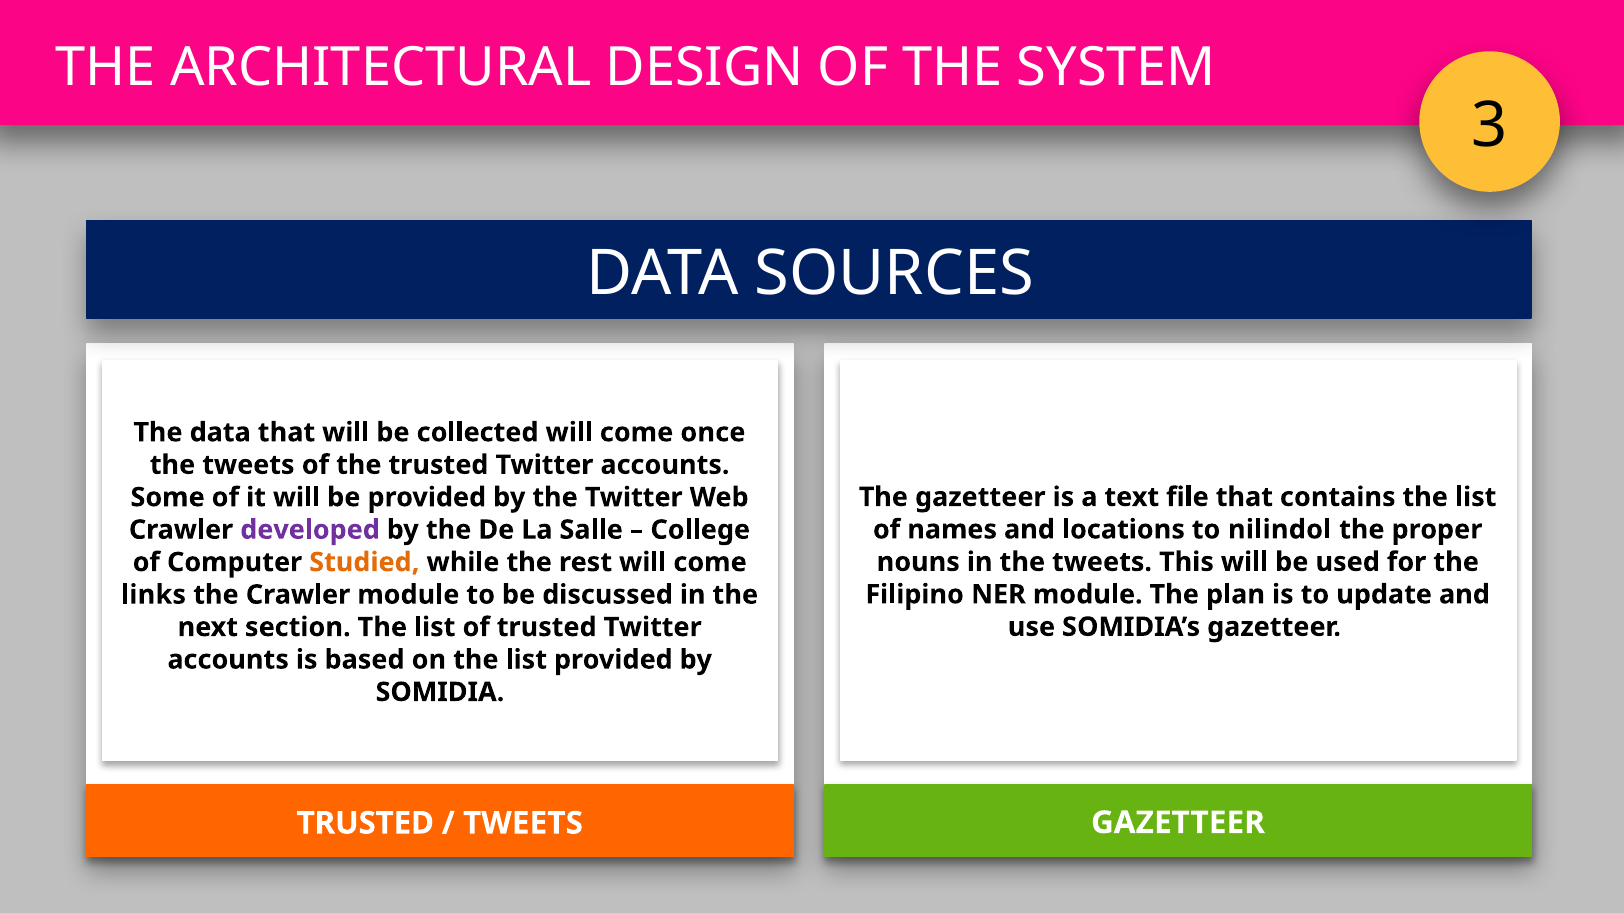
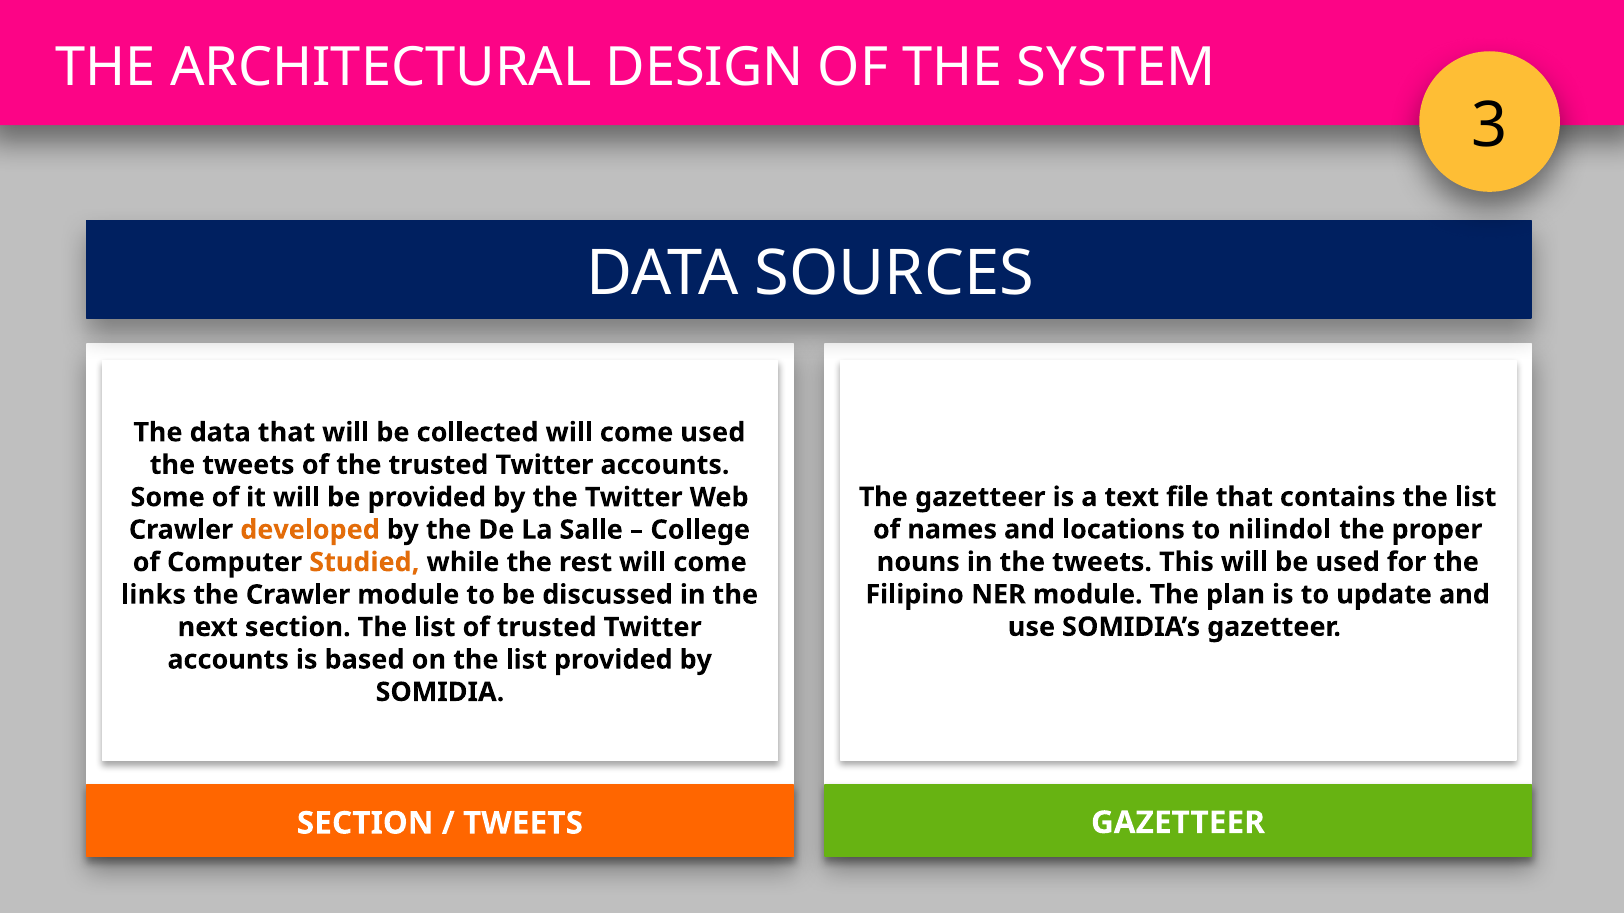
come once: once -> used
developed colour: purple -> orange
TRUSTED at (365, 824): TRUSTED -> SECTION
